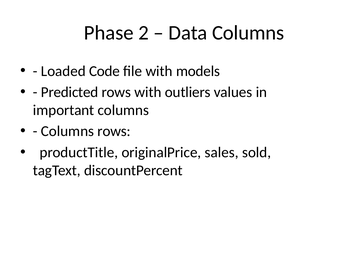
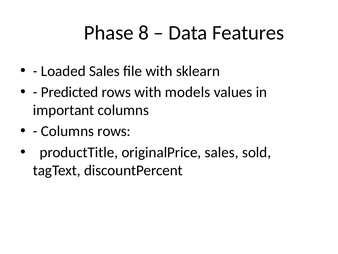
2: 2 -> 8
Data Columns: Columns -> Features
Loaded Code: Code -> Sales
models: models -> sklearn
outliers: outliers -> models
